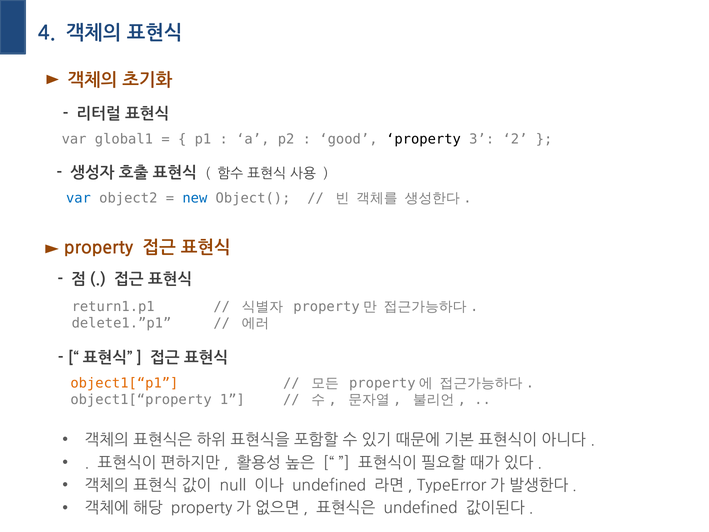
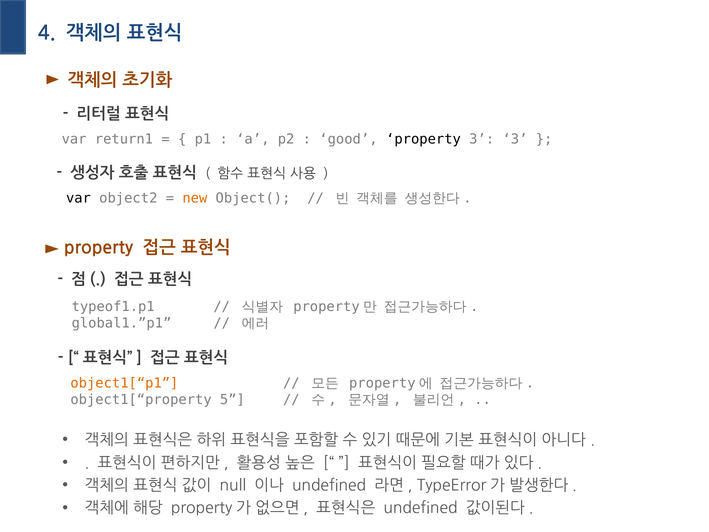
global1: global1 -> return1
3 2: 2 -> 3
var at (78, 198) colour: blue -> black
new colour: blue -> orange
return1.p1: return1.p1 -> typeof1.p1
delete1.”p1: delete1.”p1 -> global1.”p1
1: 1 -> 5
